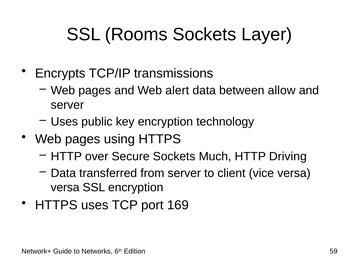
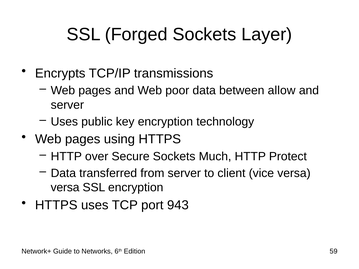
Rooms: Rooms -> Forged
alert: alert -> poor
Driving: Driving -> Protect
169: 169 -> 943
